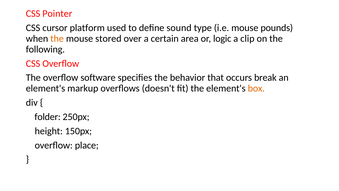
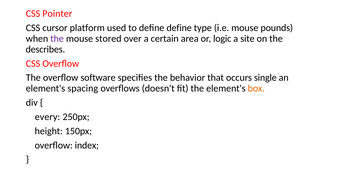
define sound: sound -> define
the at (57, 39) colour: orange -> purple
clip: clip -> site
following: following -> describes
break: break -> single
markup: markup -> spacing
folder: folder -> every
place: place -> index
